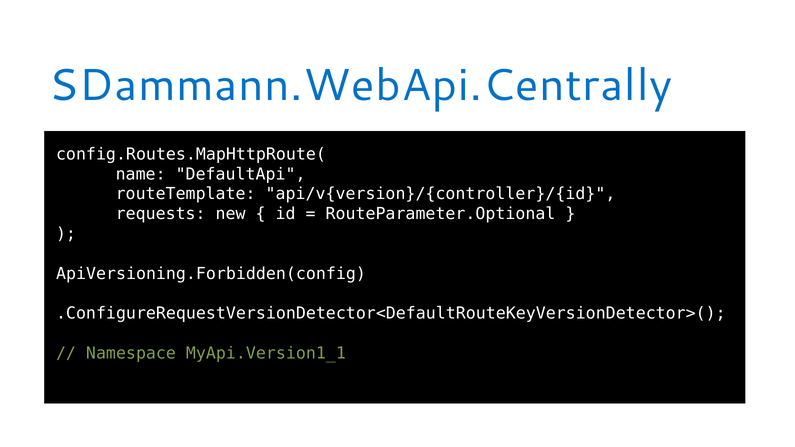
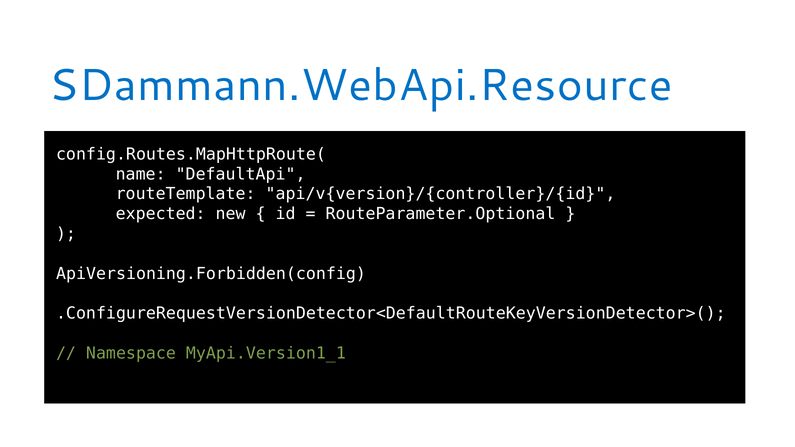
SDammann.WebApi.Centrally: SDammann.WebApi.Centrally -> SDammann.WebApi.Resource
requests: requests -> expected
